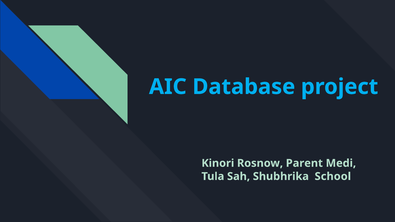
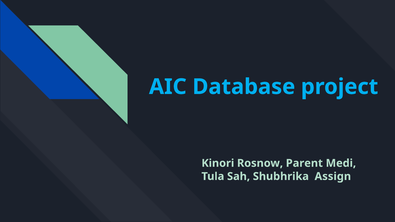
School: School -> Assign
